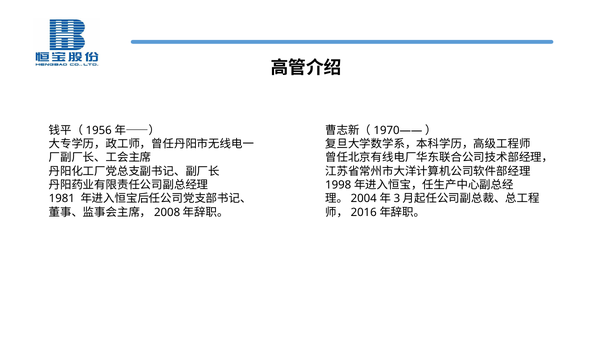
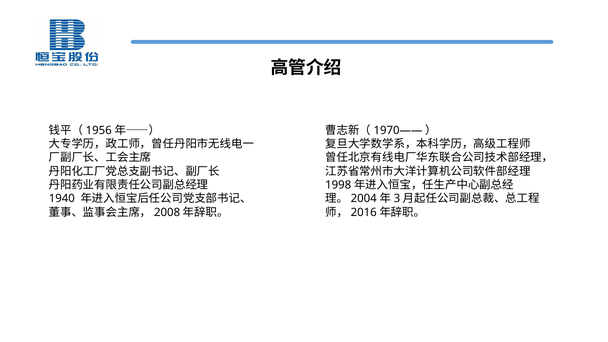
1981: 1981 -> 1940
